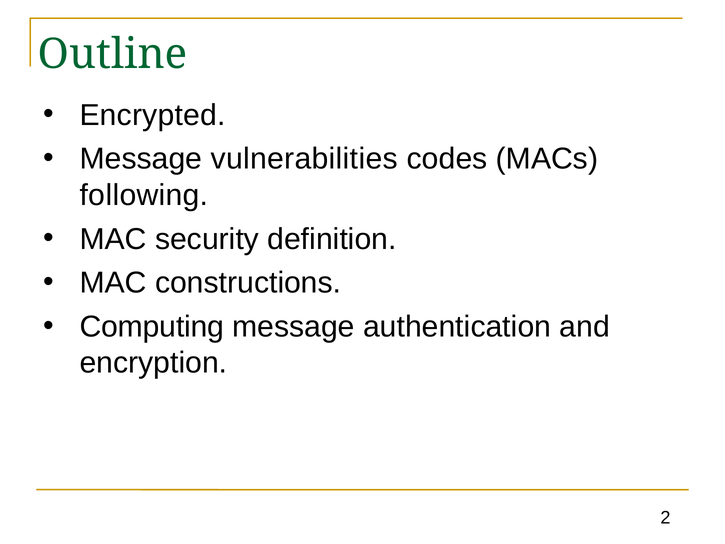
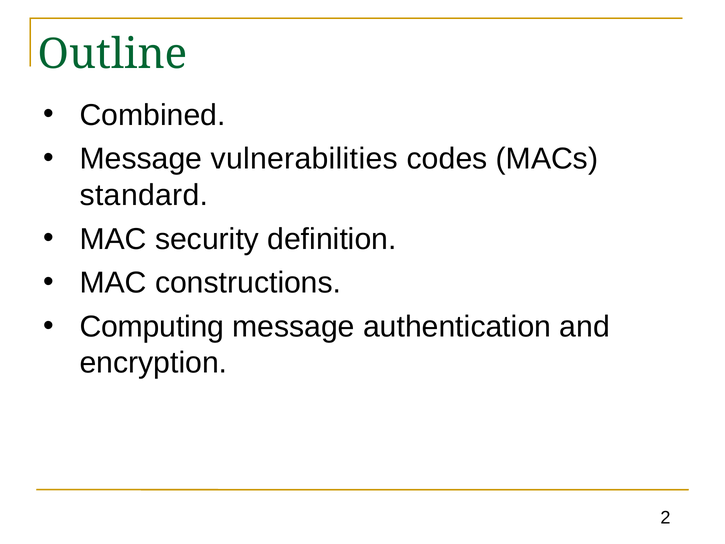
Encrypted: Encrypted -> Combined
following: following -> standard
